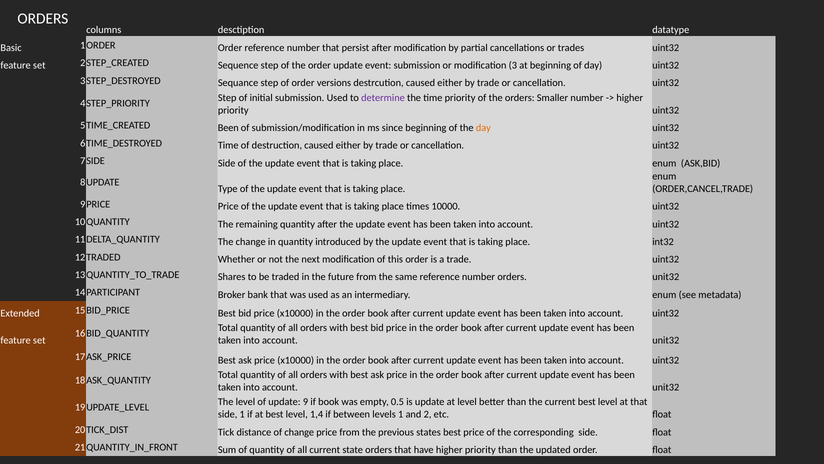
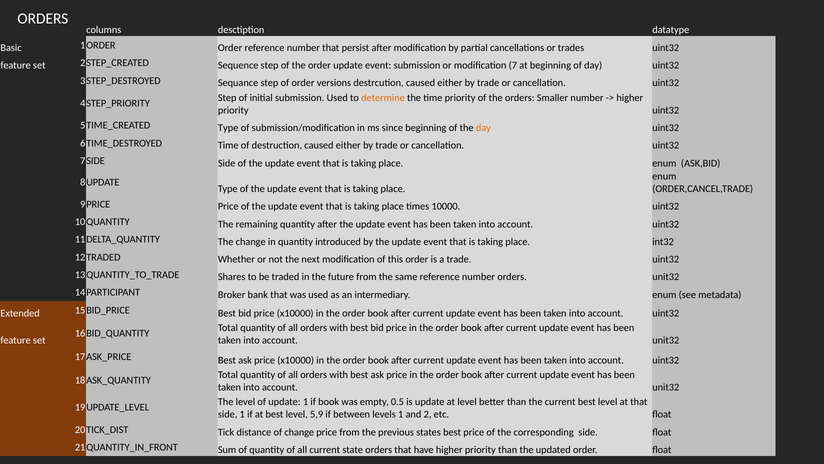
3: 3 -> 7
determine colour: purple -> orange
Been at (228, 128): Been -> Type
update 9: 9 -> 1
1,4: 1,4 -> 5,9
